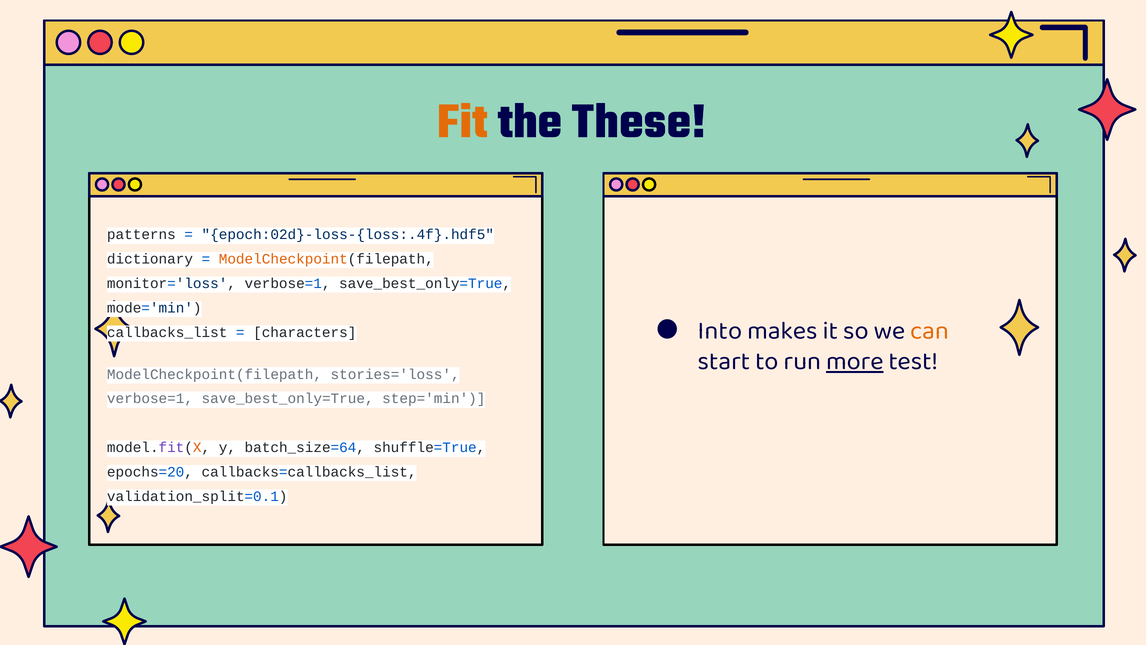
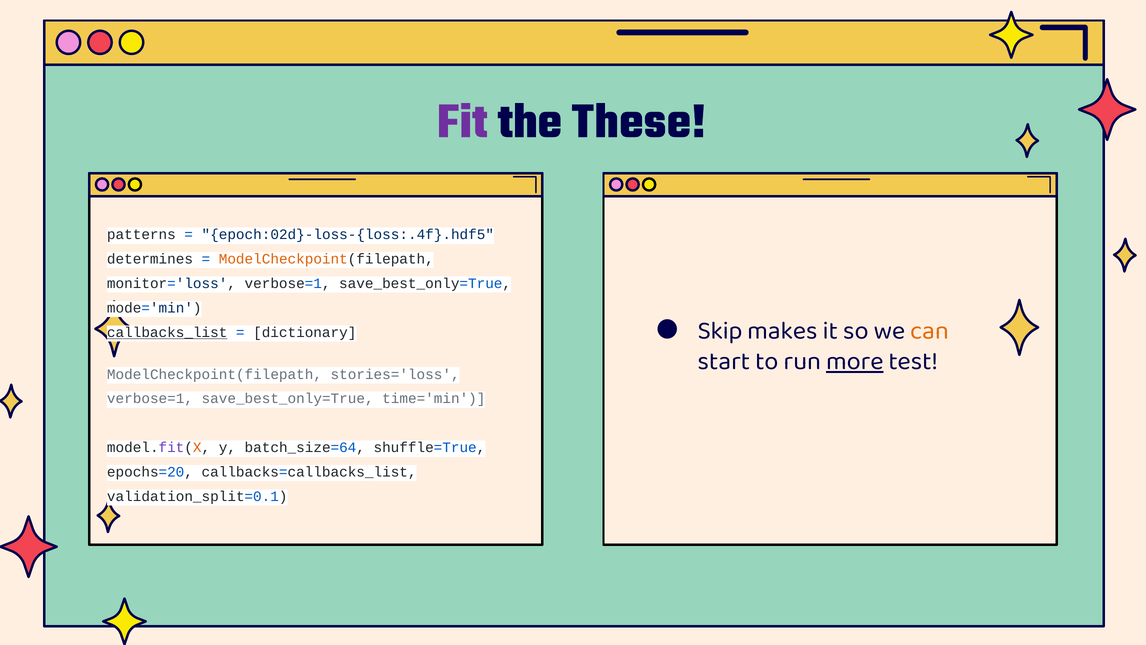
Fit colour: orange -> purple
dictionary: dictionary -> determines
Into: Into -> Skip
callbacks_list underline: none -> present
characters: characters -> dictionary
step='min: step='min -> time='min
